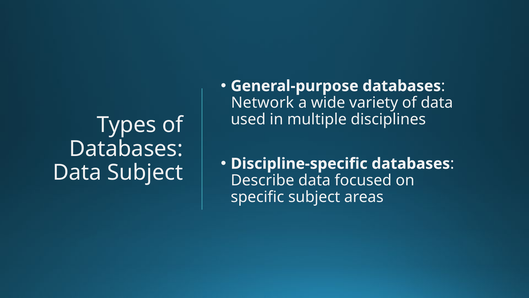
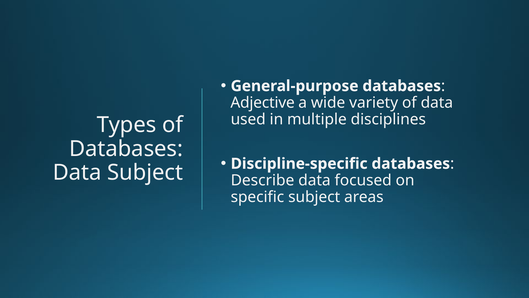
Network: Network -> Adjective
